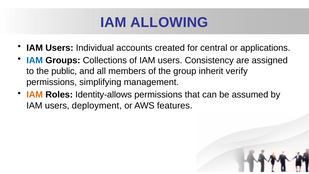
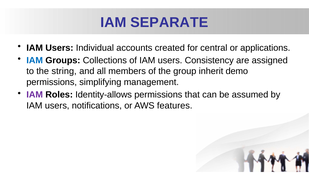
ALLOWING: ALLOWING -> SEPARATE
public: public -> string
verify: verify -> demo
IAM at (35, 95) colour: orange -> purple
deployment: deployment -> notifications
